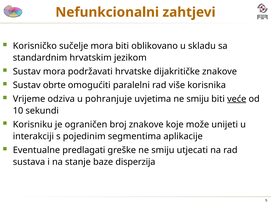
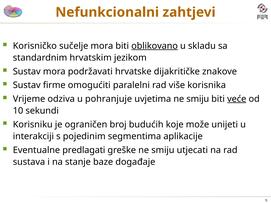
oblikovano underline: none -> present
obrte: obrte -> firme
broj znakove: znakove -> budućih
disperzija: disperzija -> događaje
